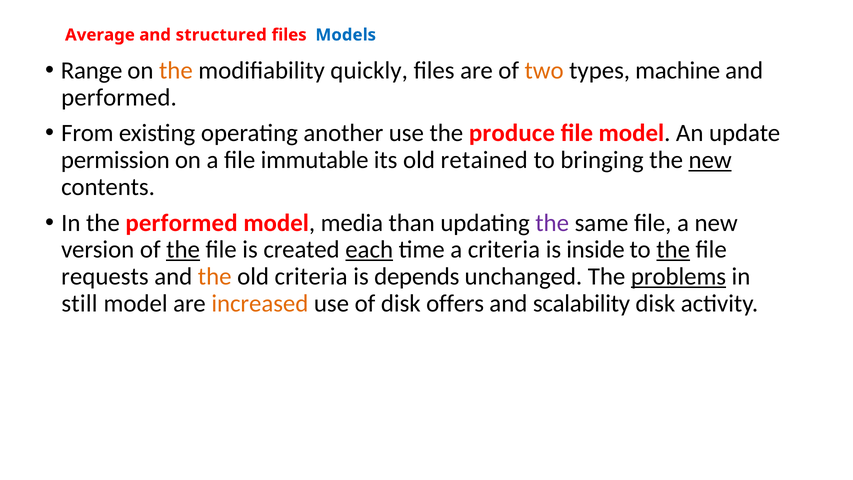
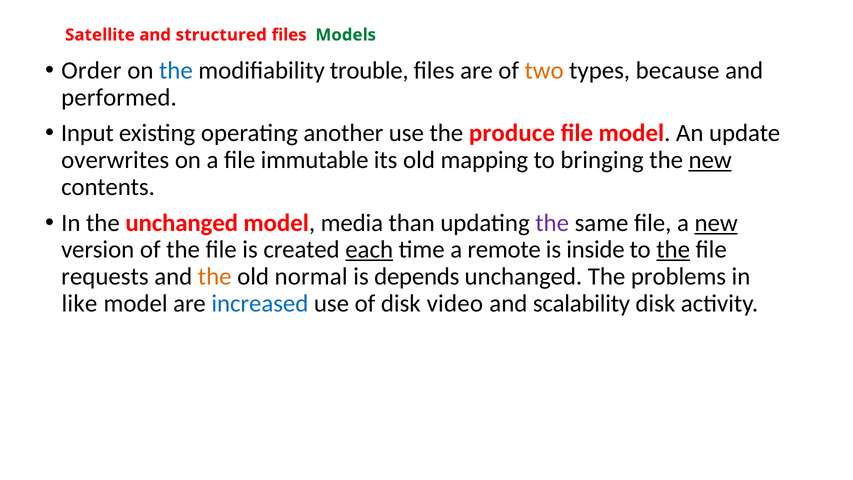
Average: Average -> Satellite
Models colour: blue -> green
Range: Range -> Order
the at (176, 71) colour: orange -> blue
quickly: quickly -> trouble
machine: machine -> because
From: From -> Input
permission: permission -> overwrites
retained: retained -> mapping
the performed: performed -> unchanged
new at (716, 223) underline: none -> present
the at (183, 250) underline: present -> none
a criteria: criteria -> remote
old criteria: criteria -> normal
problems underline: present -> none
still: still -> like
increased colour: orange -> blue
offers: offers -> video
